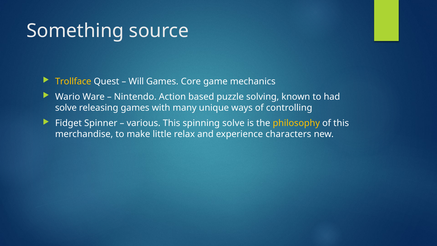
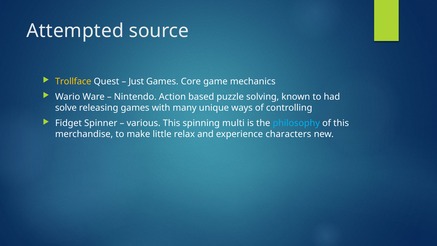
Something: Something -> Attempted
Will: Will -> Just
spinning solve: solve -> multi
philosophy colour: yellow -> light blue
